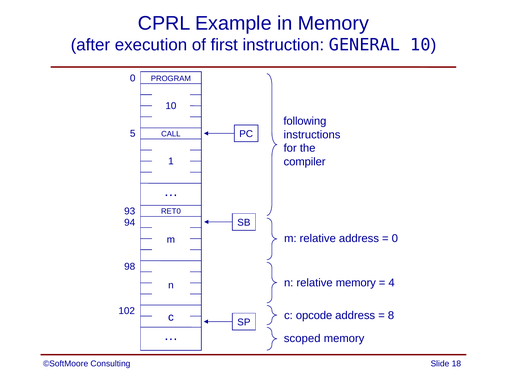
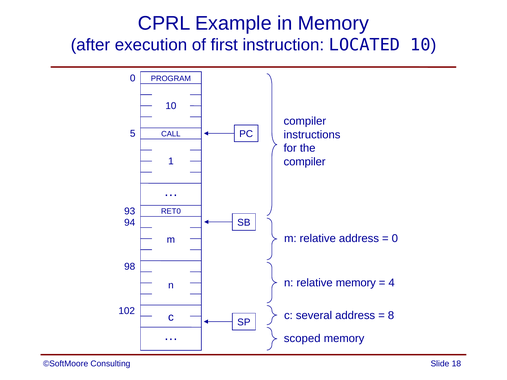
GENERAL: GENERAL -> LOCATED
following at (305, 121): following -> compiler
opcode: opcode -> several
